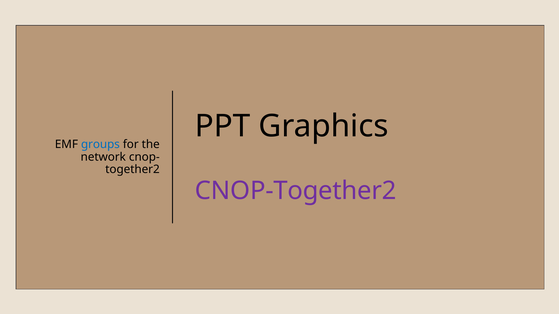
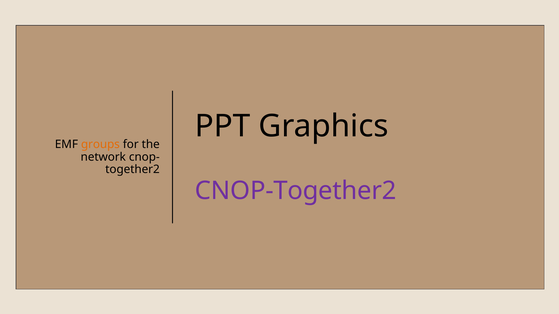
groups colour: blue -> orange
